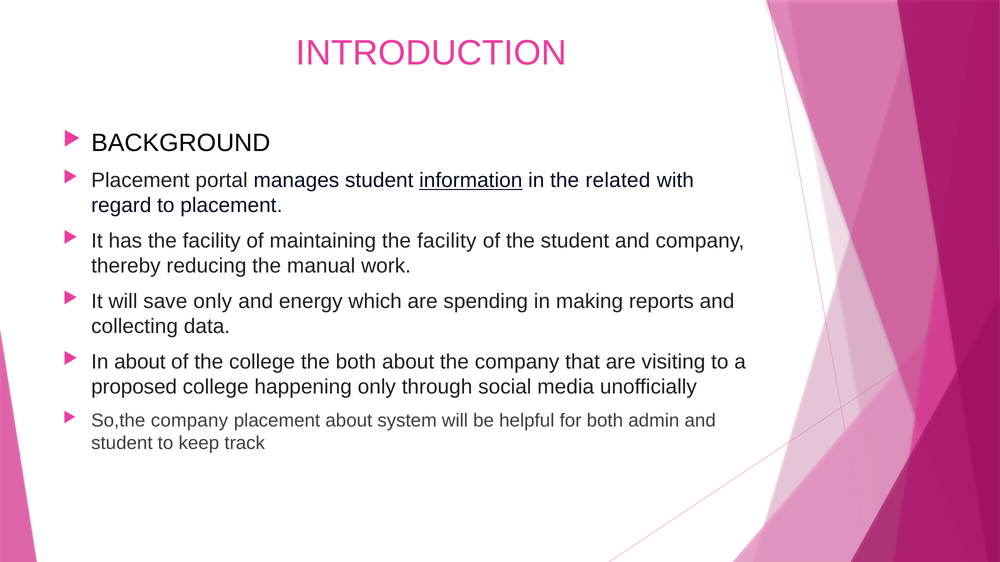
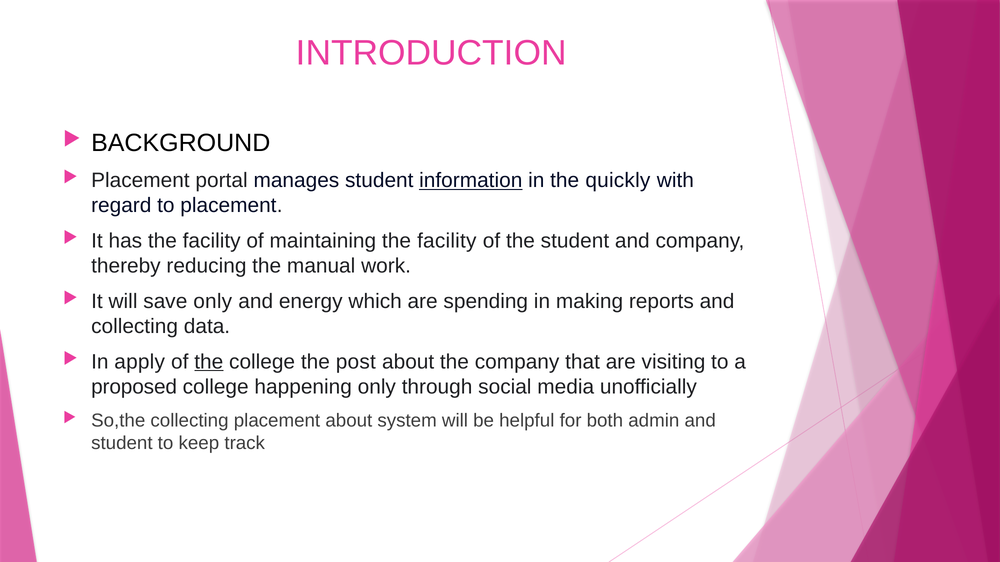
related: related -> quickly
In about: about -> apply
the at (209, 362) underline: none -> present
the both: both -> post
So,the company: company -> collecting
